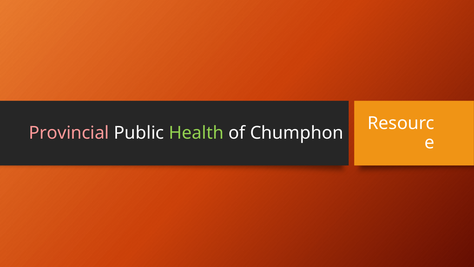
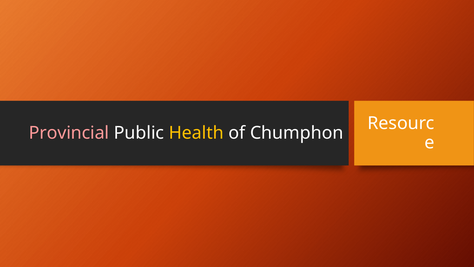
Health colour: light green -> yellow
